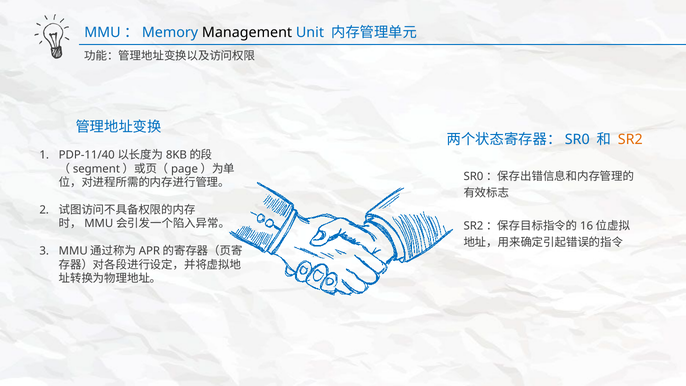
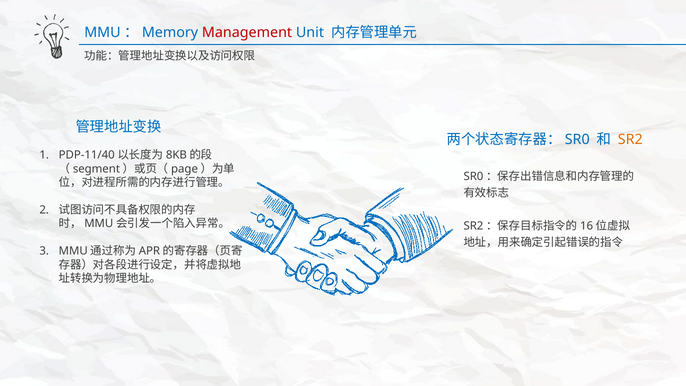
Management colour: black -> red
